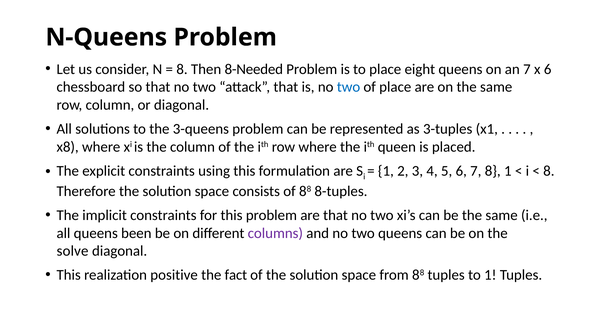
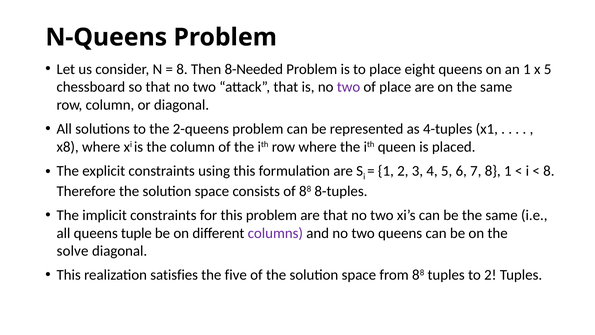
an 7: 7 -> 1
x 6: 6 -> 5
two at (349, 87) colour: blue -> purple
3-queens: 3-queens -> 2-queens
3-tuples: 3-tuples -> 4-tuples
been: been -> tuple
positive: positive -> satisfies
fact: fact -> five
to 1: 1 -> 2
